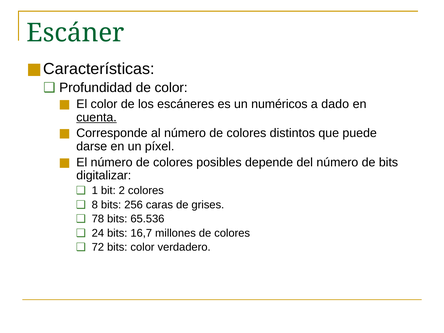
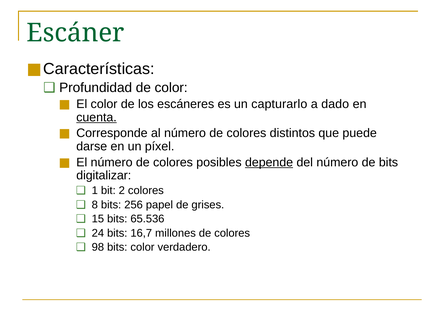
numéricos: numéricos -> capturarlo
depende underline: none -> present
caras: caras -> papel
78: 78 -> 15
72: 72 -> 98
